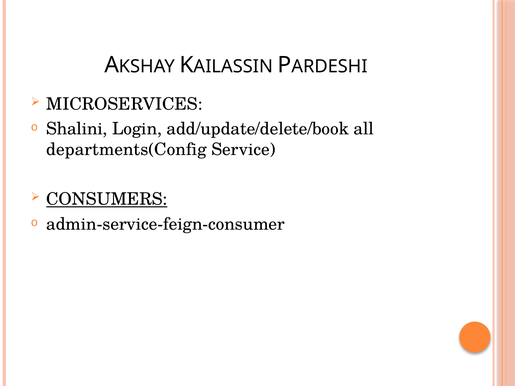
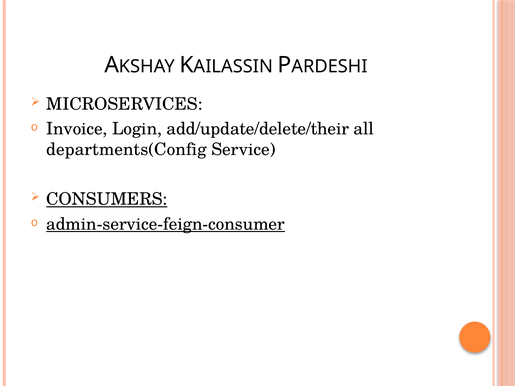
Shalini: Shalini -> Invoice
add/update/delete/book: add/update/delete/book -> add/update/delete/their
admin-service-feign-consumer underline: none -> present
